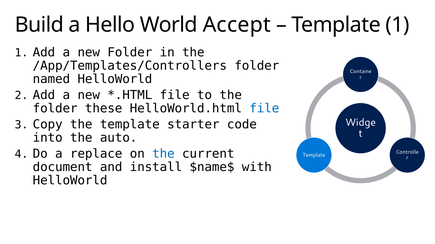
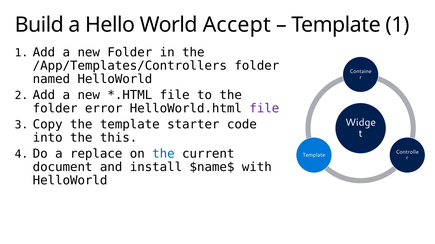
these: these -> error
file at (264, 109) colour: blue -> purple
auto: auto -> this
